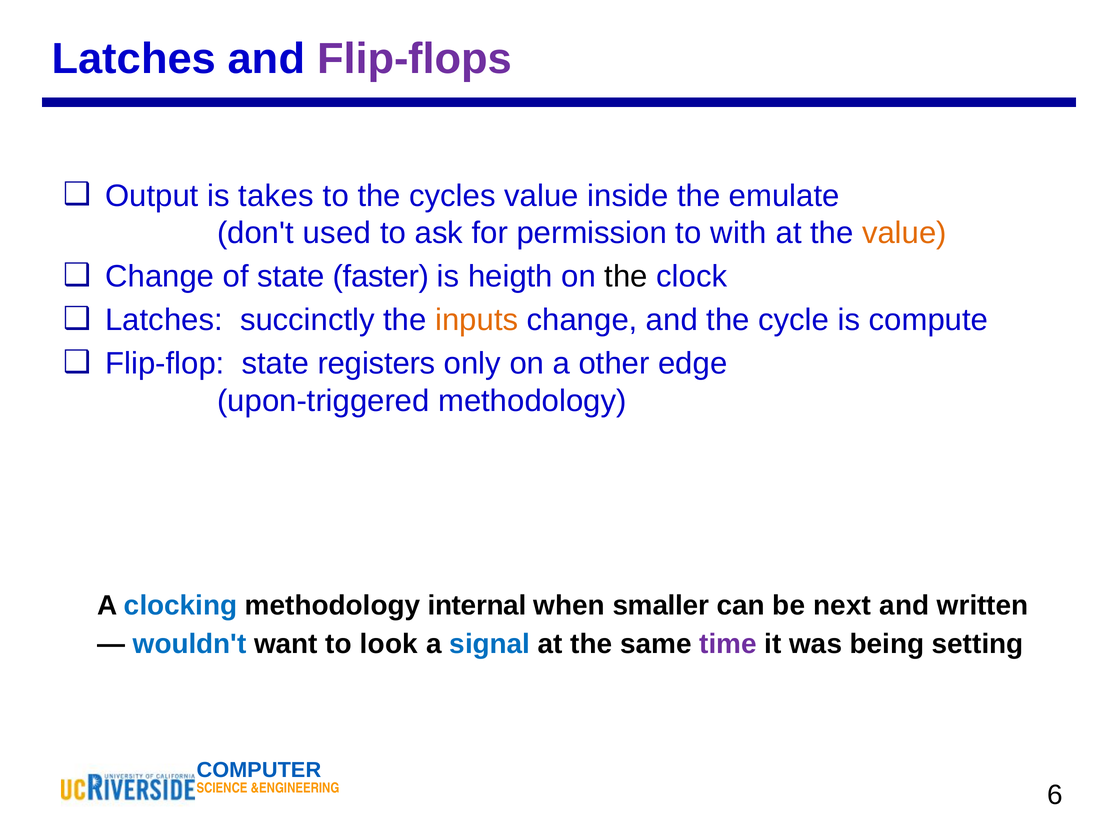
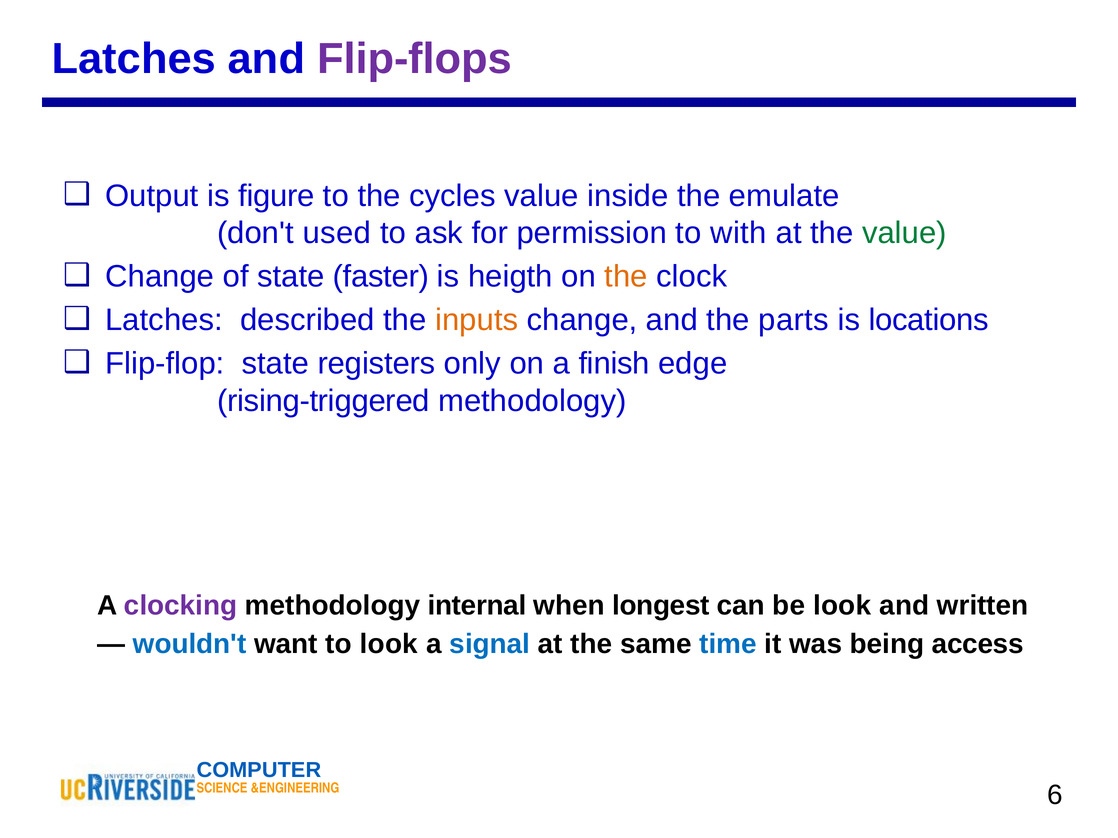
takes: takes -> figure
value at (904, 233) colour: orange -> green
the at (626, 277) colour: black -> orange
succinctly: succinctly -> described
cycle: cycle -> parts
compute: compute -> locations
other: other -> finish
upon-triggered: upon-triggered -> rising-triggered
clocking colour: blue -> purple
smaller: smaller -> longest
be next: next -> look
time colour: purple -> blue
setting: setting -> access
